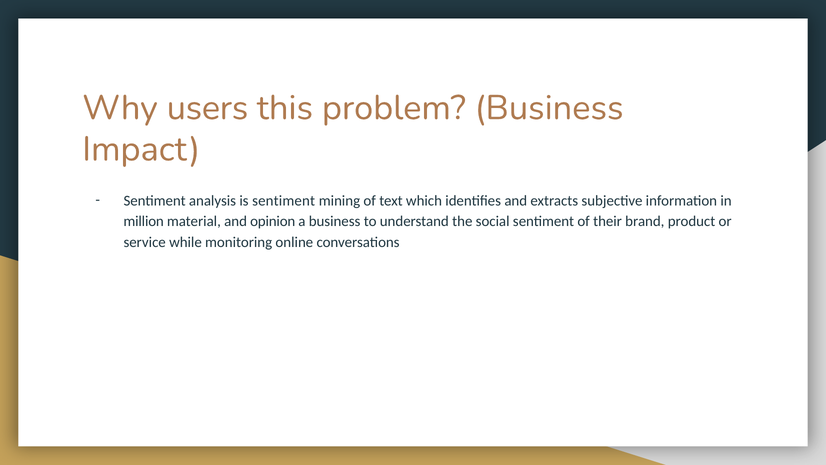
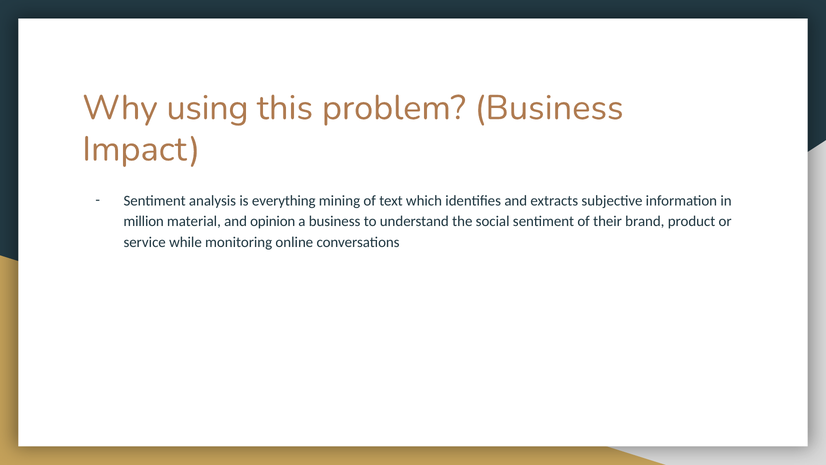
users: users -> using
is sentiment: sentiment -> everything
